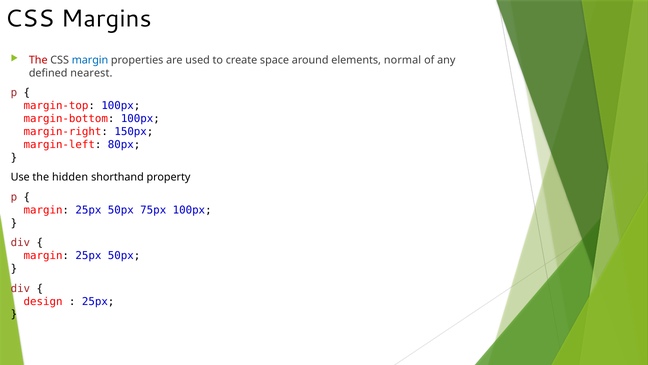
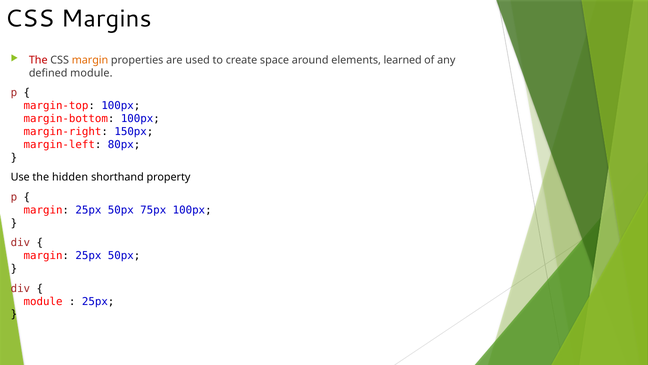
margin at (90, 60) colour: blue -> orange
normal: normal -> learned
defined nearest: nearest -> module
design at (43, 301): design -> module
